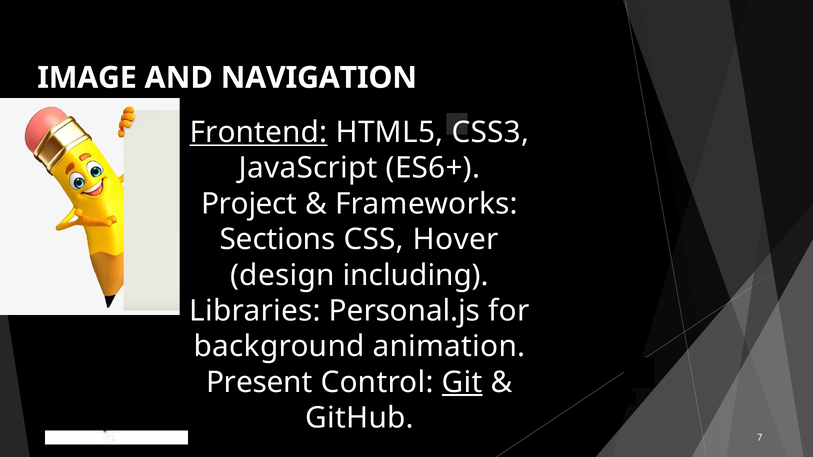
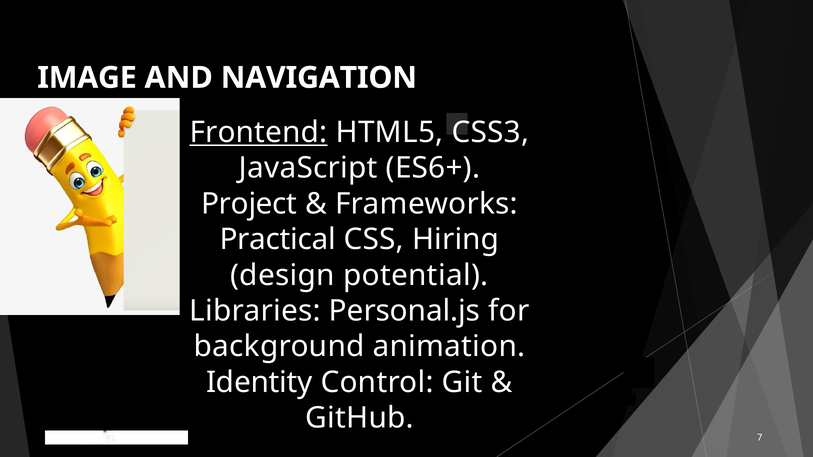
Sections: Sections -> Practical
Hover: Hover -> Hiring
including: including -> potential
Present: Present -> Identity
Git underline: present -> none
